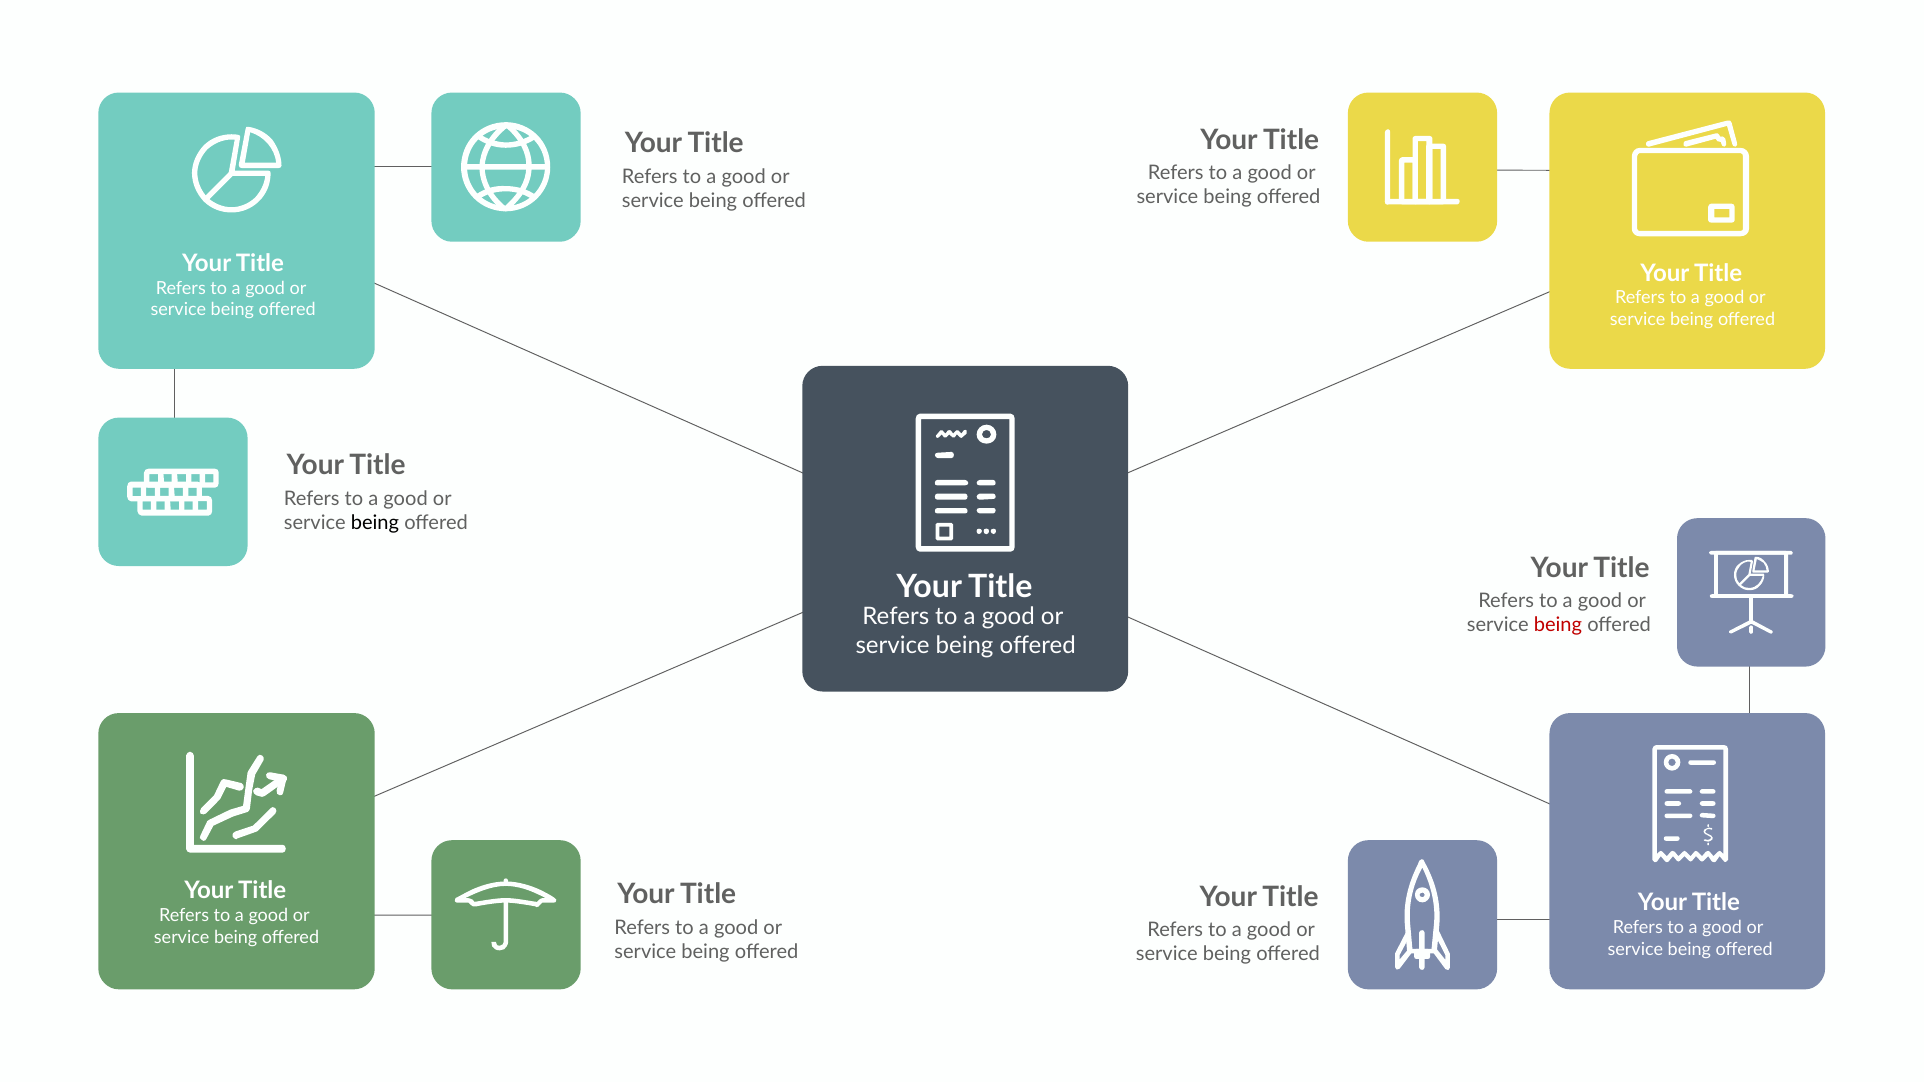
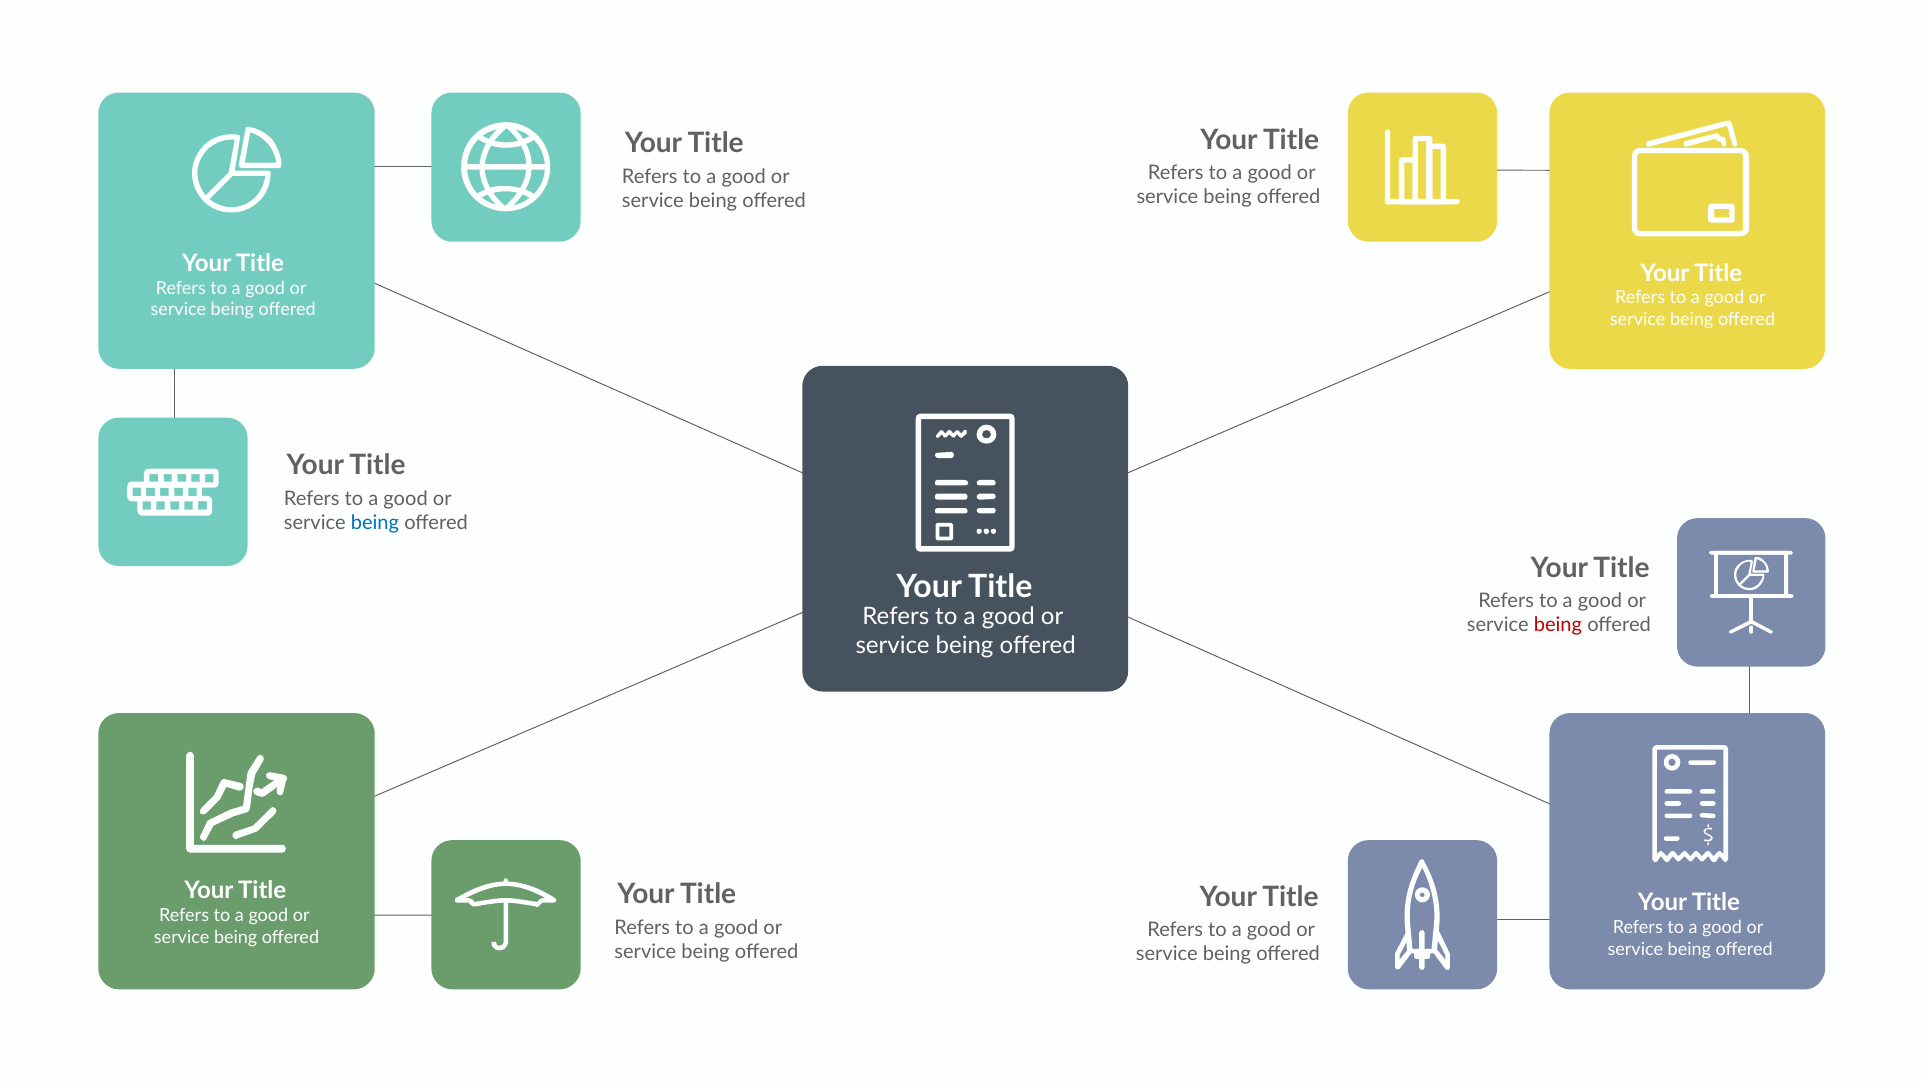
being at (375, 523) colour: black -> blue
